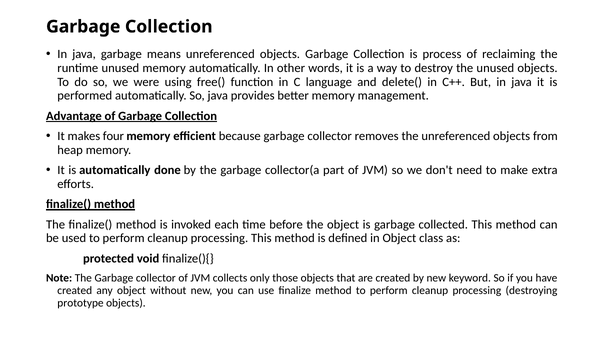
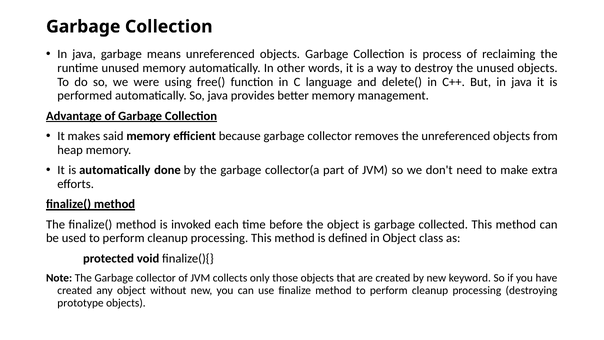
four: four -> said
